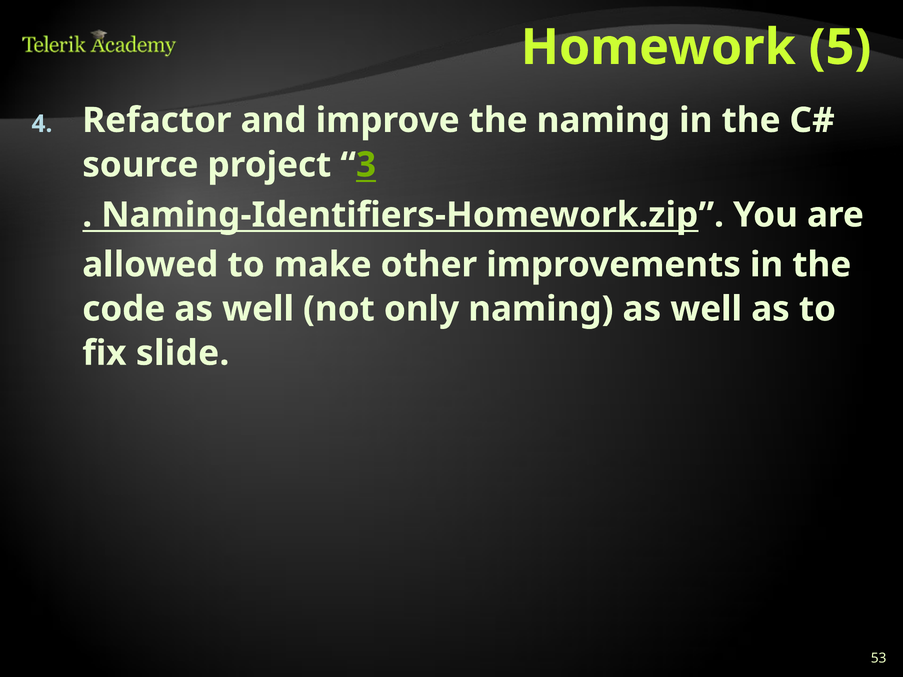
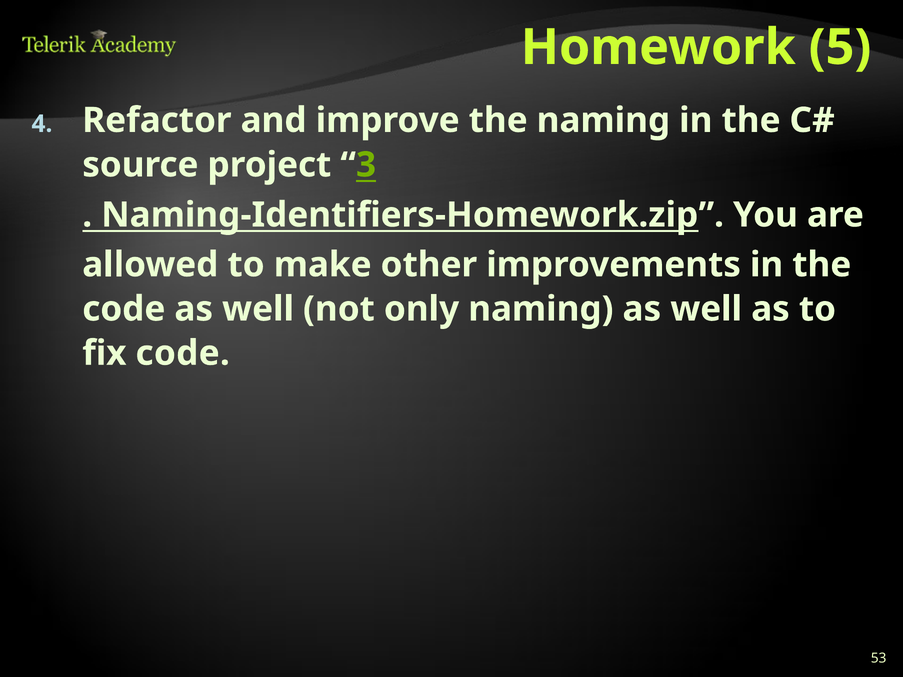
fix slide: slide -> code
